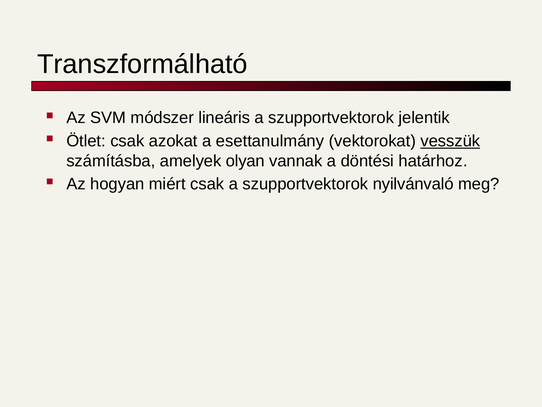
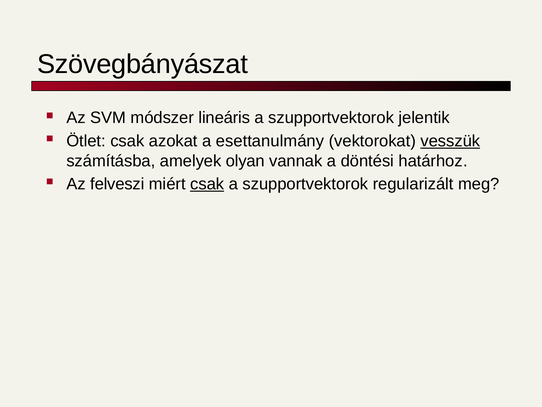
Transzformálható: Transzformálható -> Szövegbányászat
hogyan: hogyan -> felveszi
csak at (207, 184) underline: none -> present
nyilvánvaló: nyilvánvaló -> regularizált
